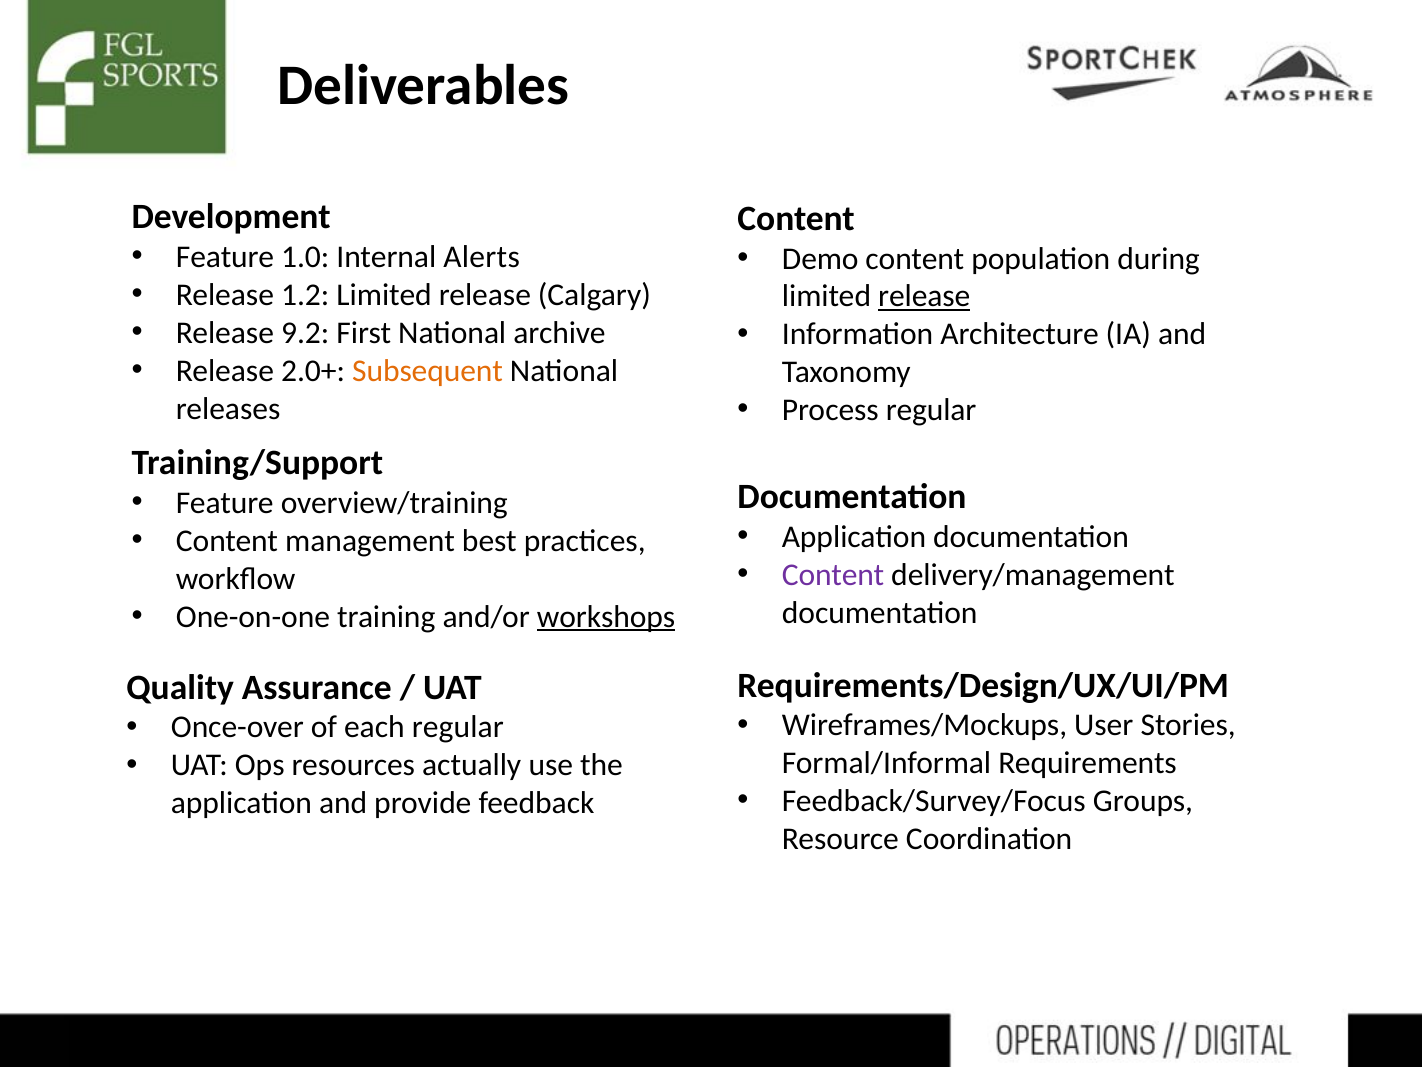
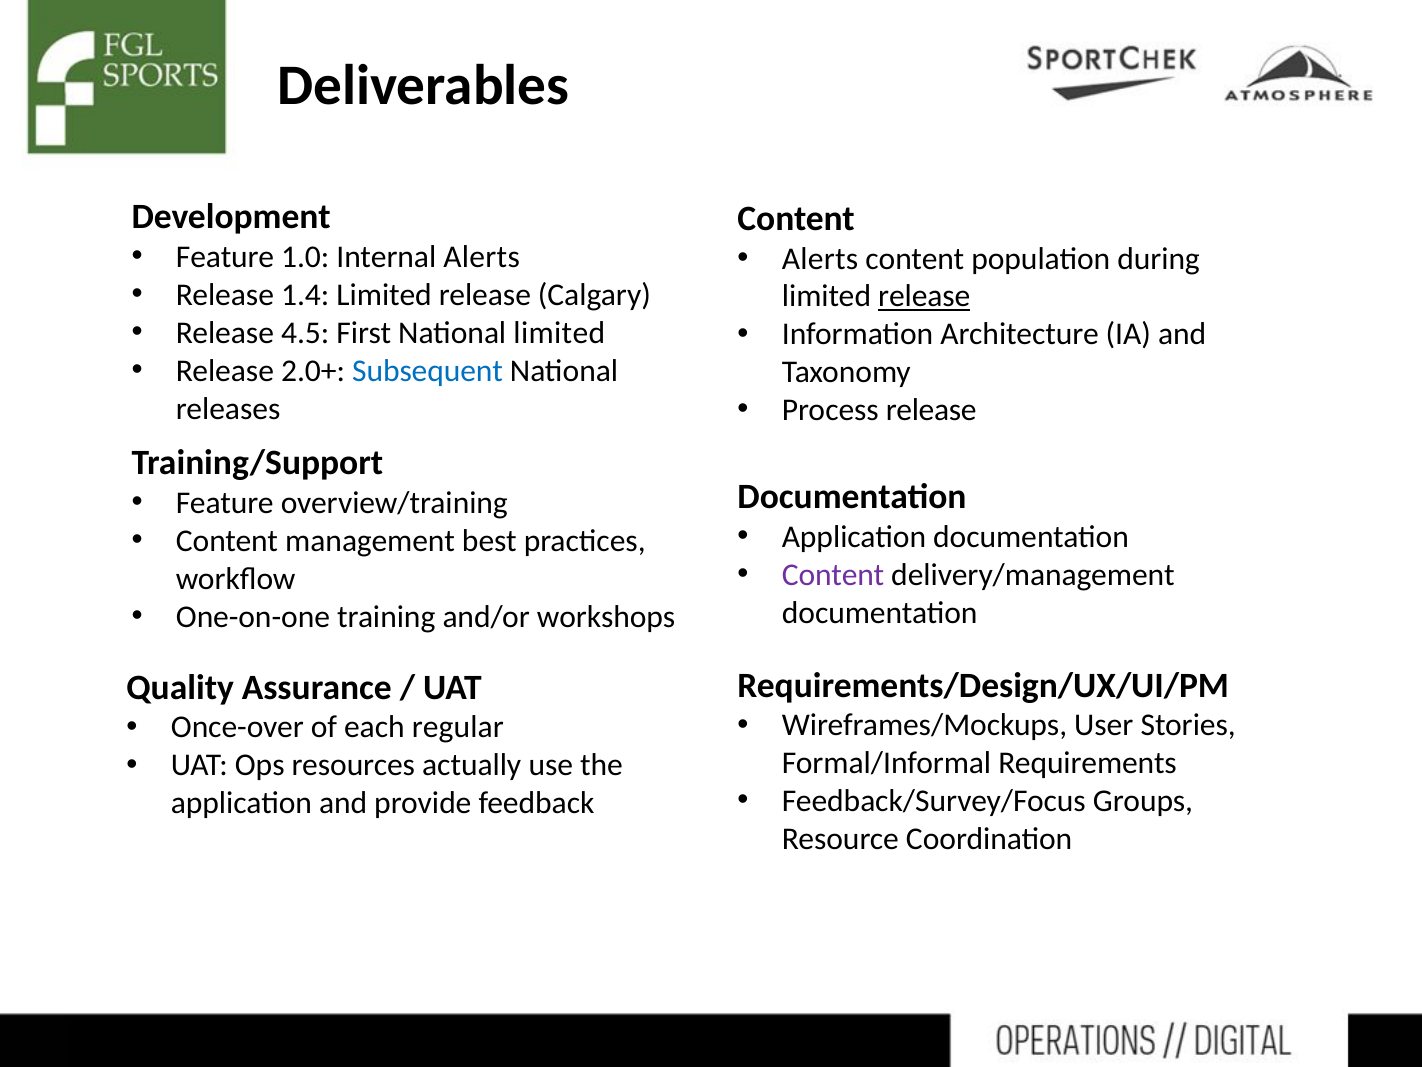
Demo at (820, 259): Demo -> Alerts
1.2: 1.2 -> 1.4
9.2: 9.2 -> 4.5
National archive: archive -> limited
Subsequent colour: orange -> blue
Process regular: regular -> release
workshops underline: present -> none
